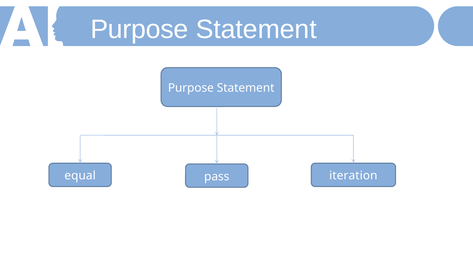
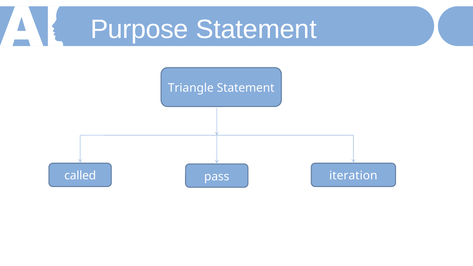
Purpose at (191, 88): Purpose -> Triangle
equal: equal -> called
